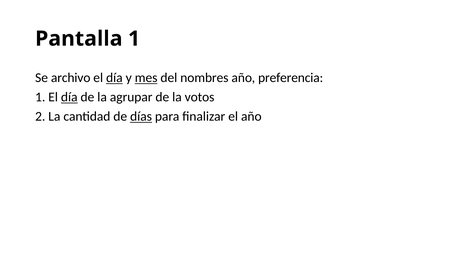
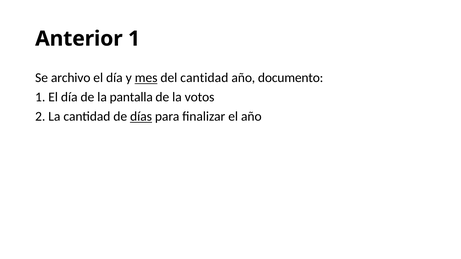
Pantalla: Pantalla -> Anterior
día at (114, 78) underline: present -> none
del nombres: nombres -> cantidad
preferencia: preferencia -> documento
día at (69, 97) underline: present -> none
agrupar: agrupar -> pantalla
